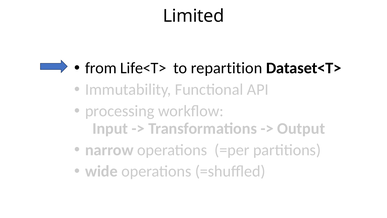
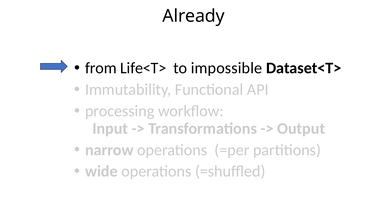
Limited: Limited -> Already
repartition: repartition -> impossible
